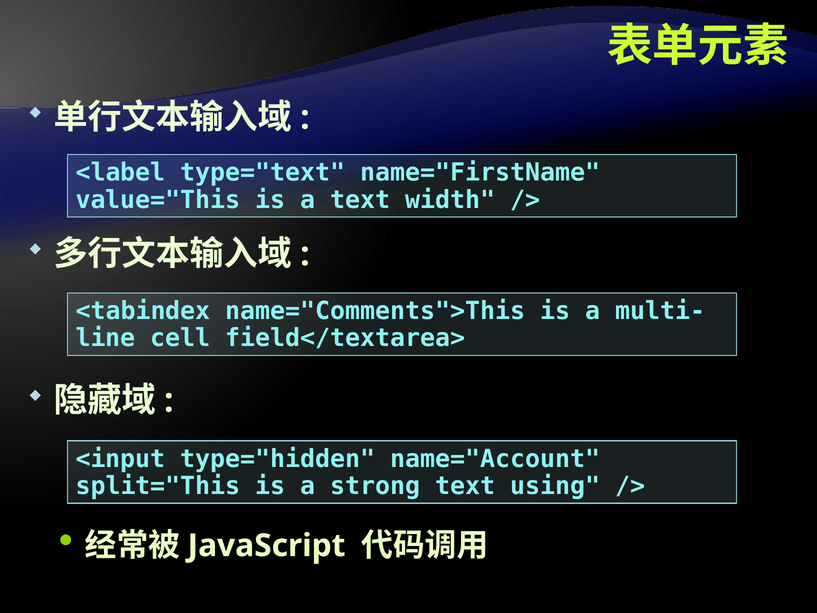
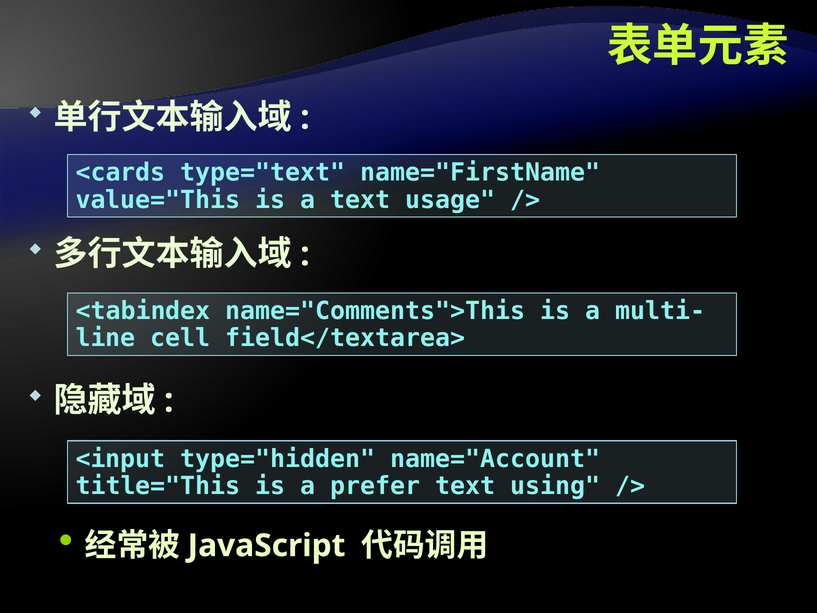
<label: <label -> <cards
width: width -> usage
split="This: split="This -> title="This
strong: strong -> prefer
